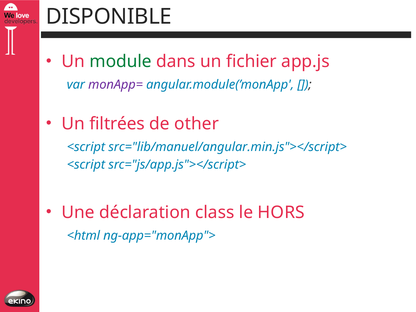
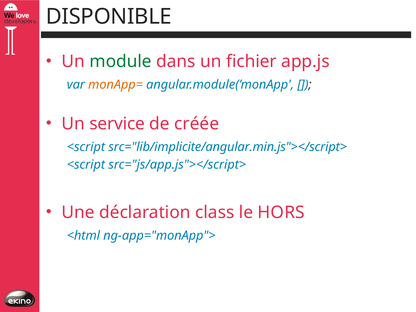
monApp= colour: purple -> orange
filtrées: filtrées -> service
other: other -> créée
src="lib/manuel/angular.min.js"></script>: src="lib/manuel/angular.min.js"></script> -> src="lib/implicite/angular.min.js"></script>
